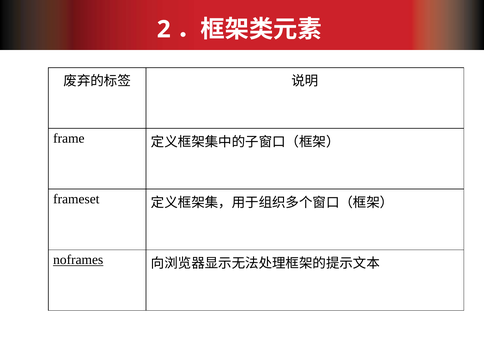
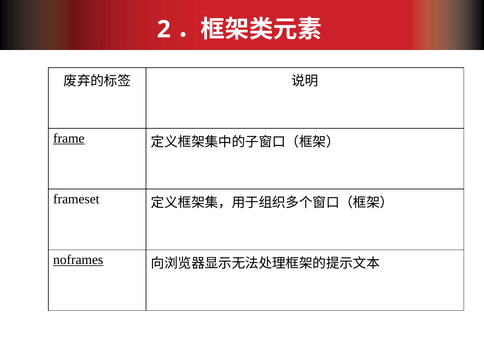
frame underline: none -> present
